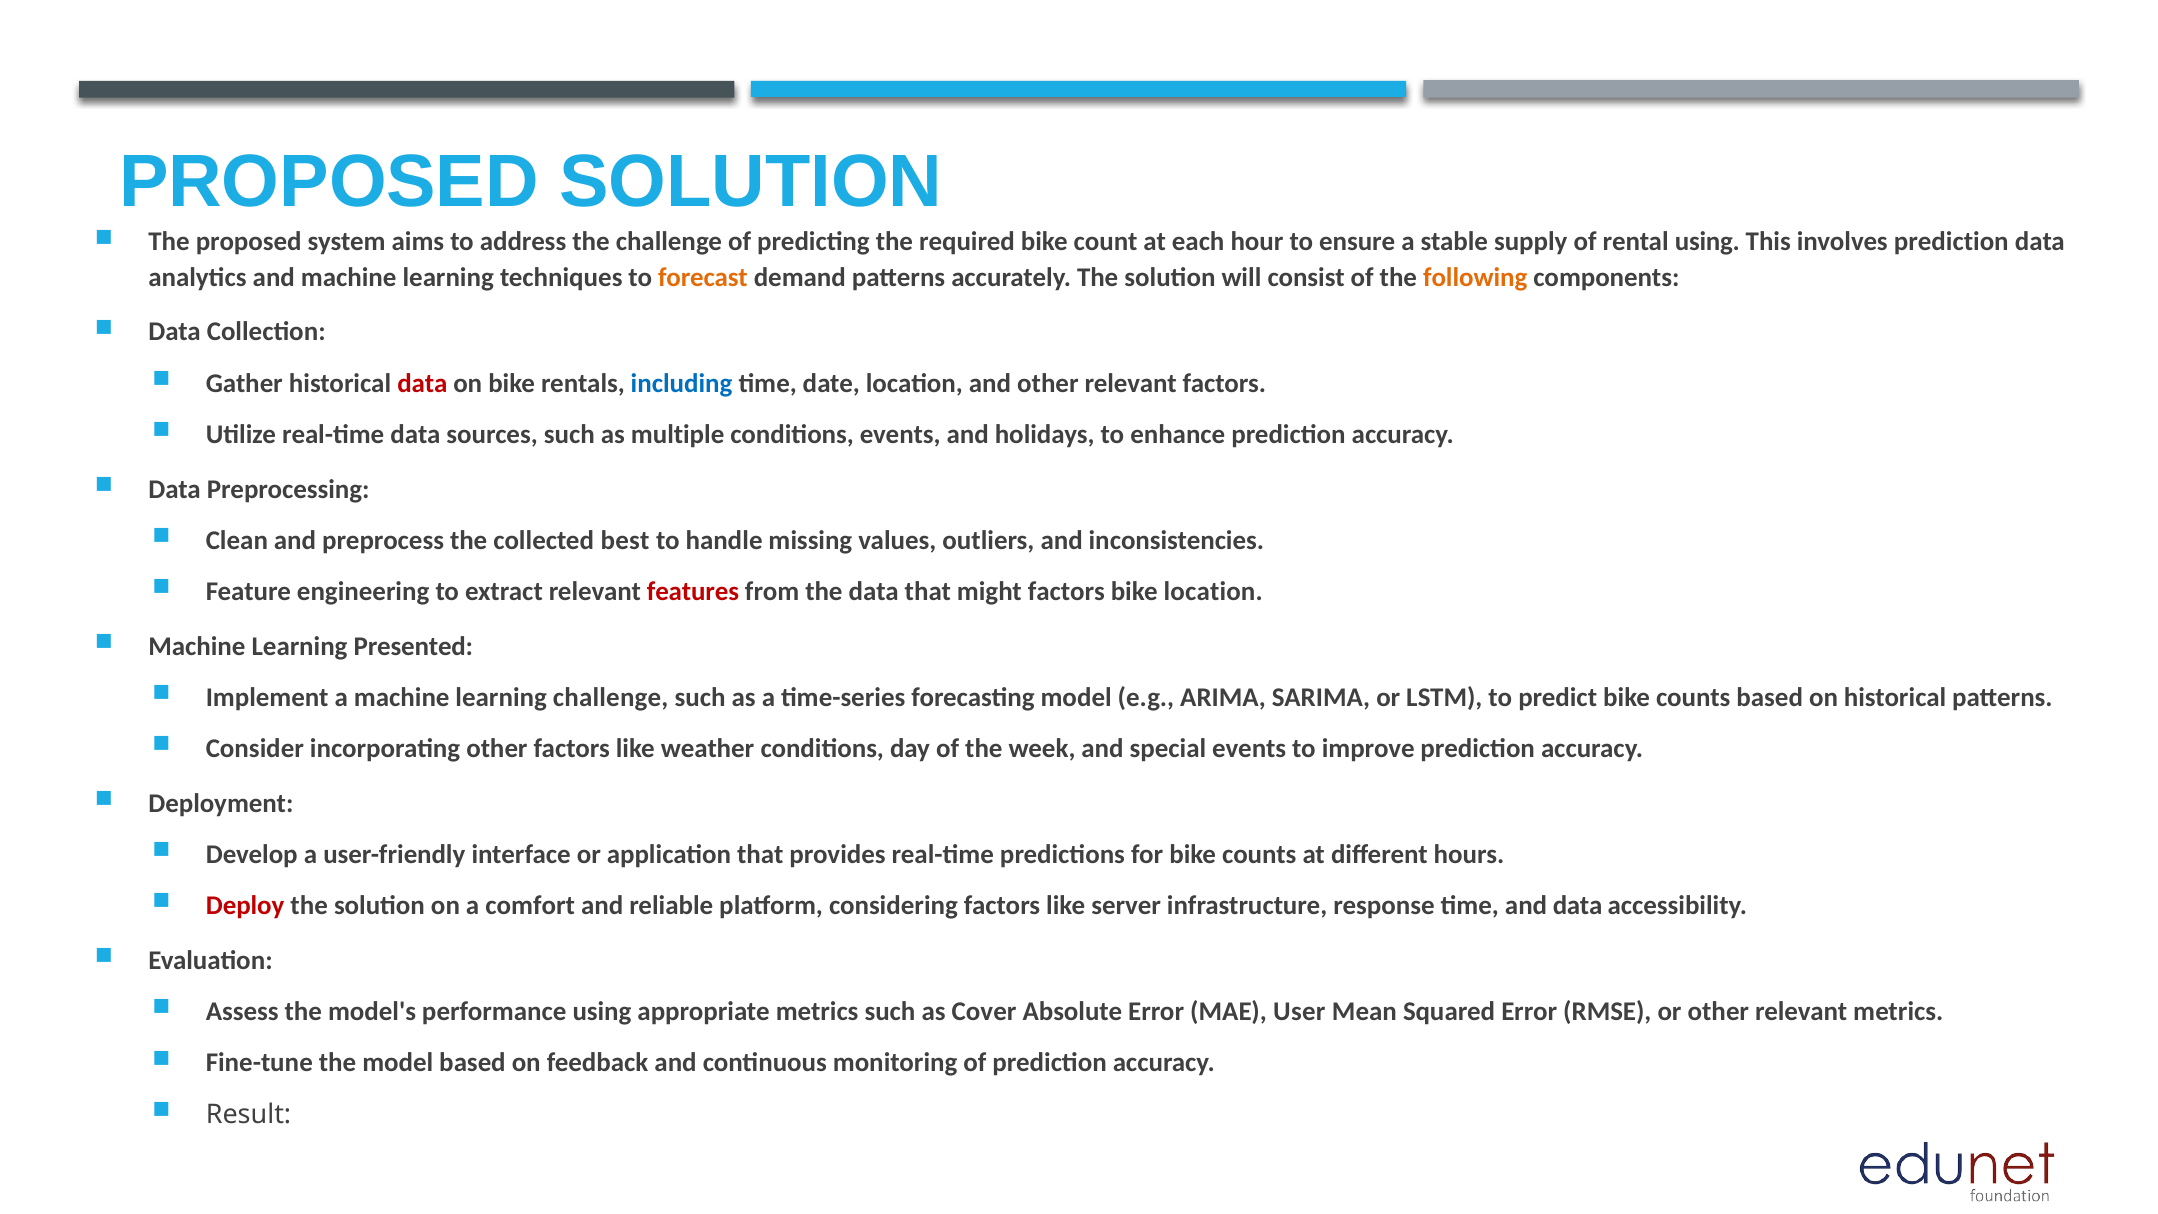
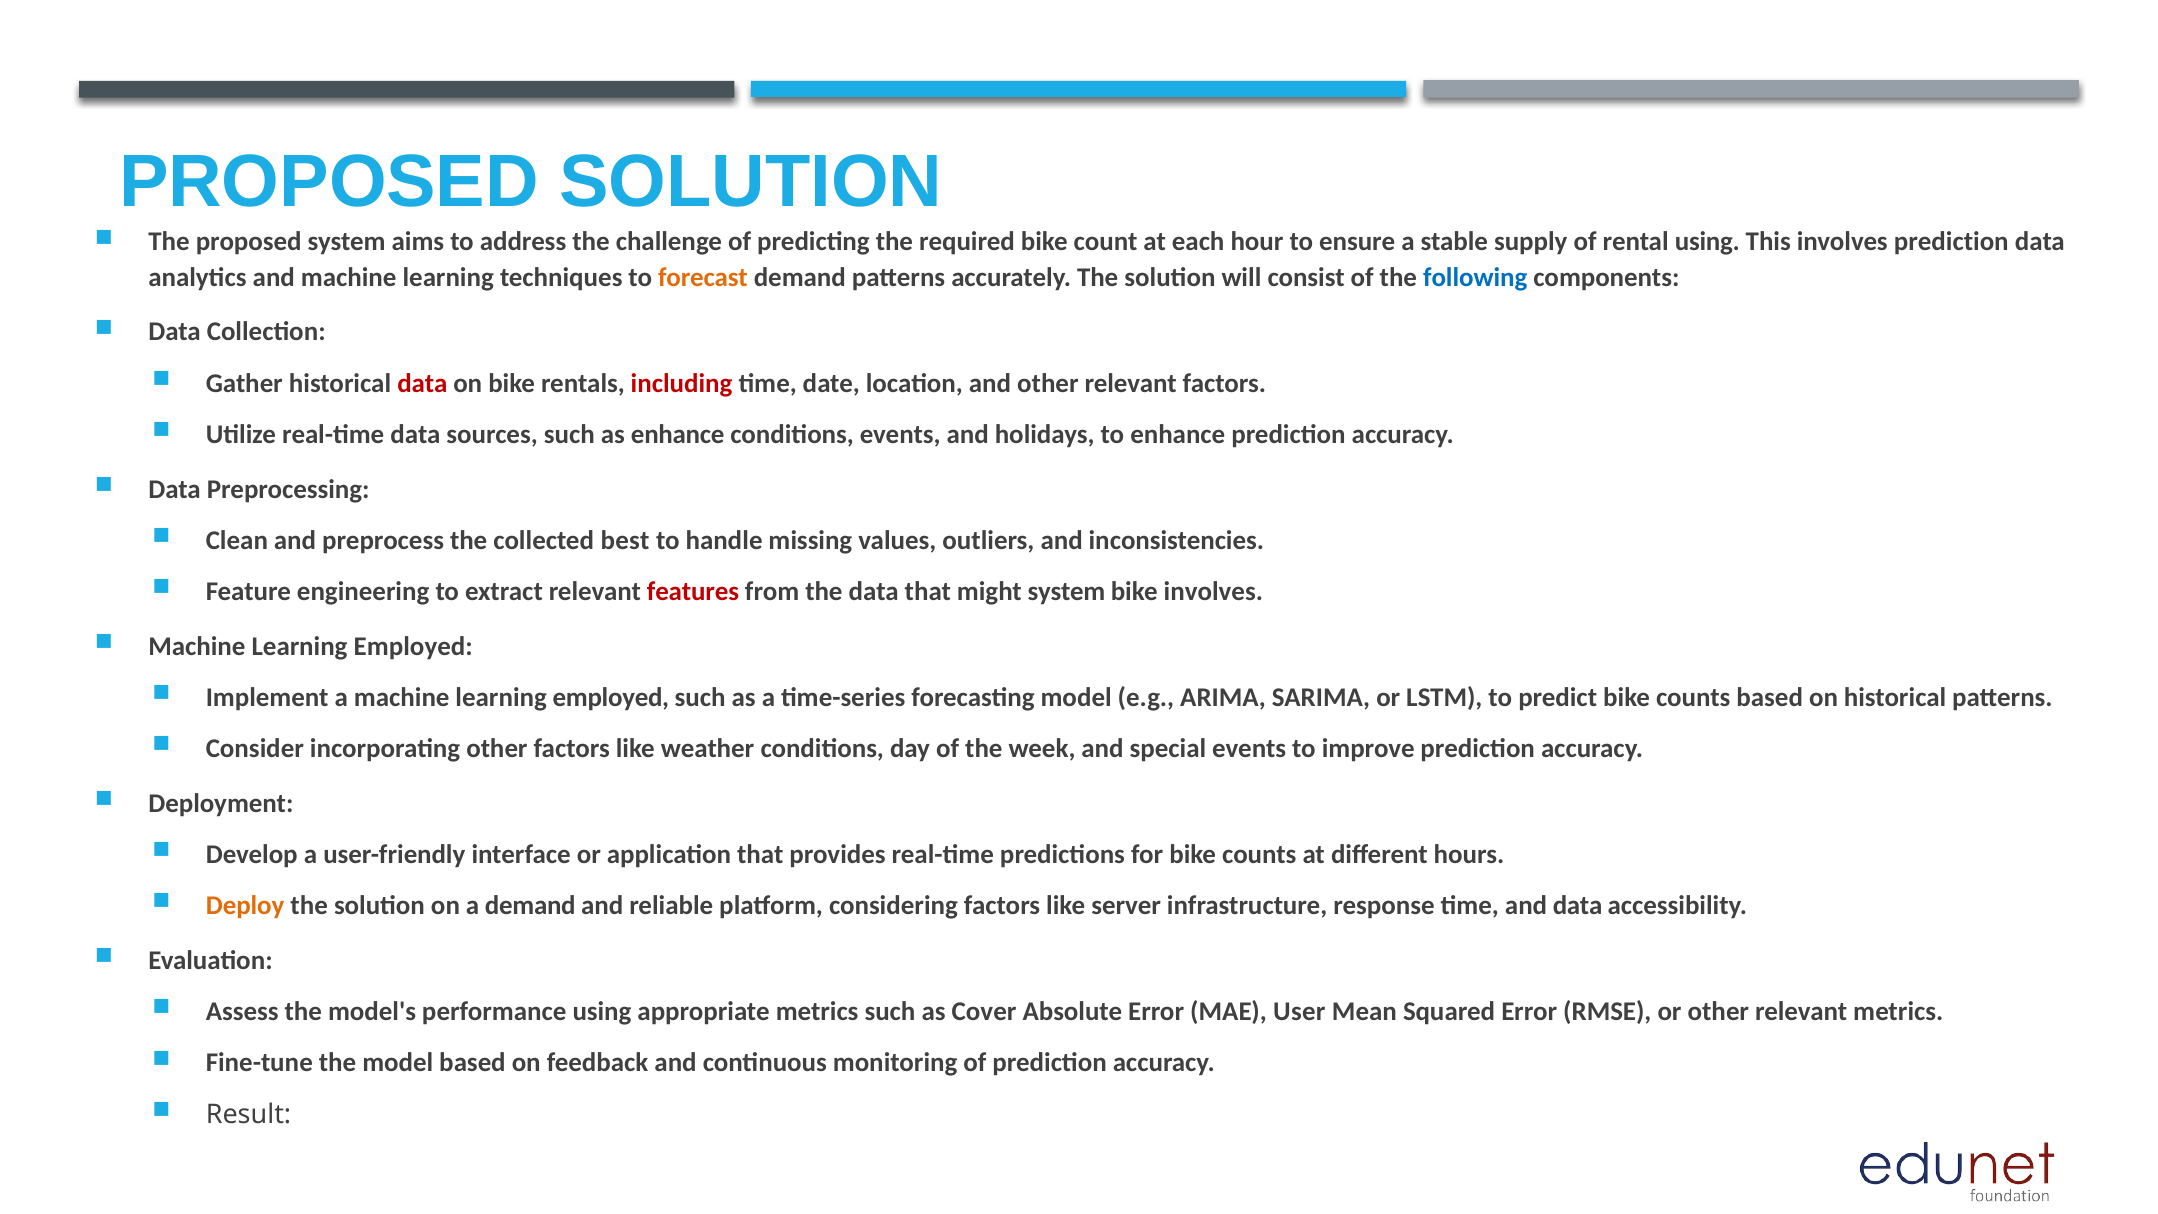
following colour: orange -> blue
including colour: blue -> red
as multiple: multiple -> enhance
might factors: factors -> system
bike location: location -> involves
Presented at (413, 646): Presented -> Employed
a machine learning challenge: challenge -> employed
Deploy colour: red -> orange
a comfort: comfort -> demand
